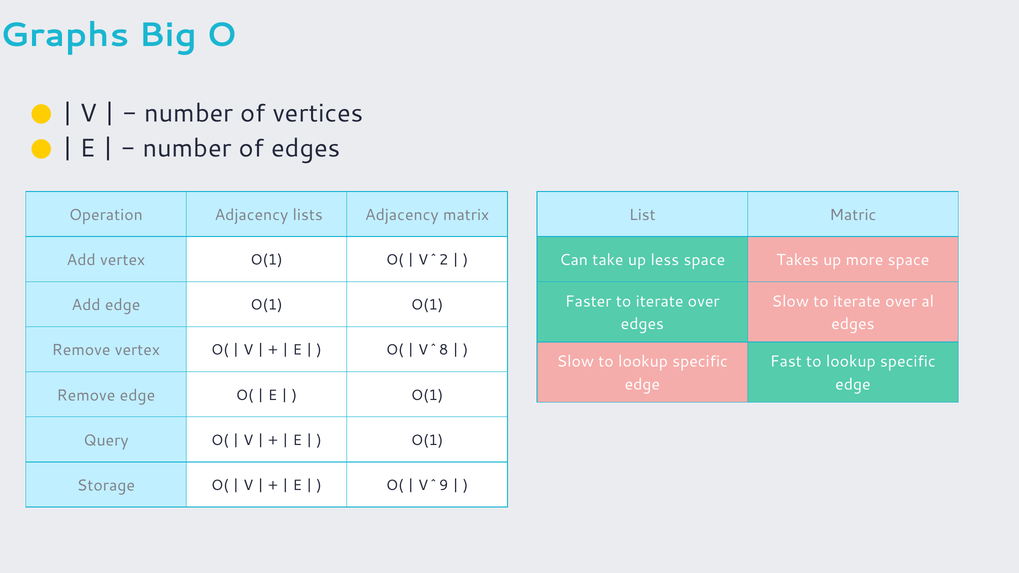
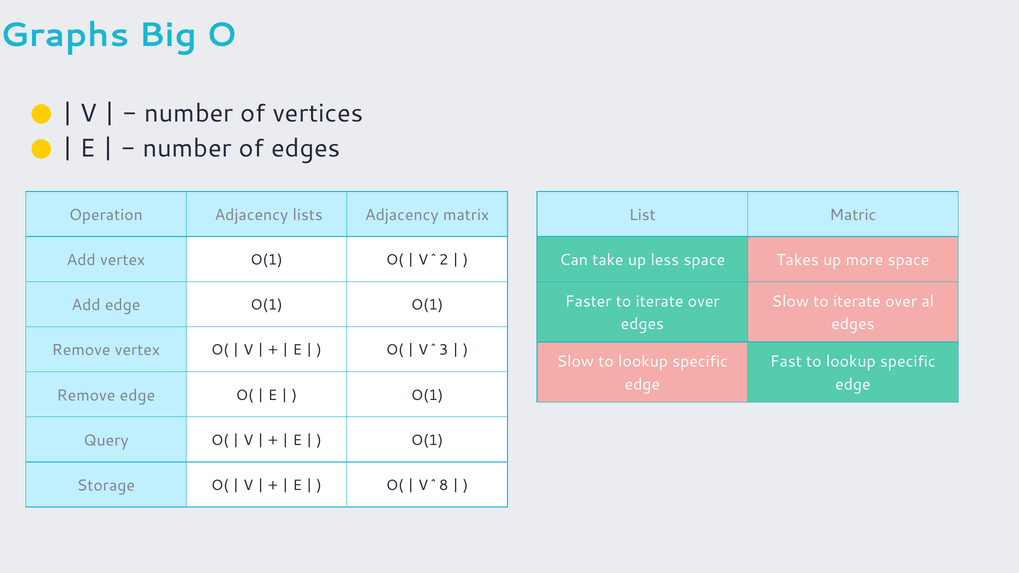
V^8: V^8 -> V^3
V^9: V^9 -> V^8
